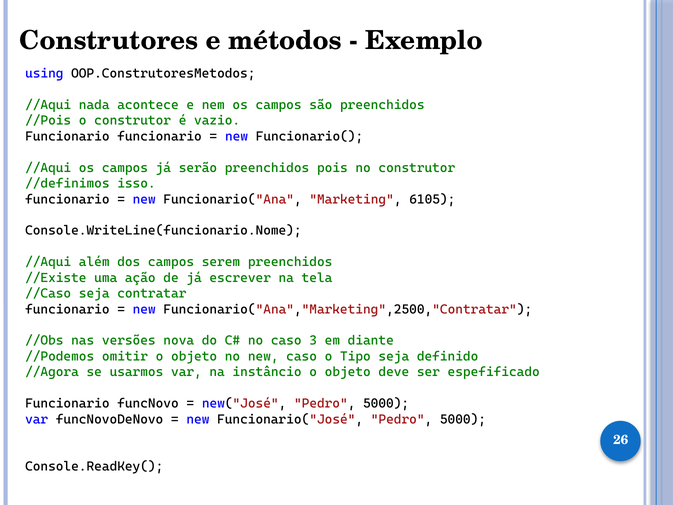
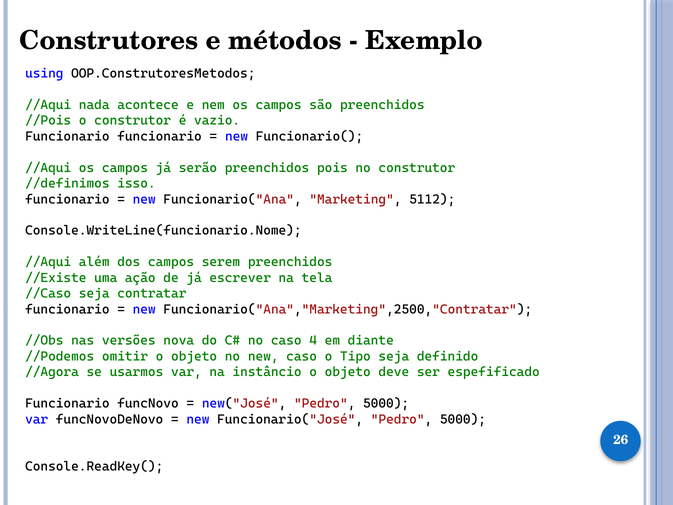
6105: 6105 -> 5112
3: 3 -> 4
